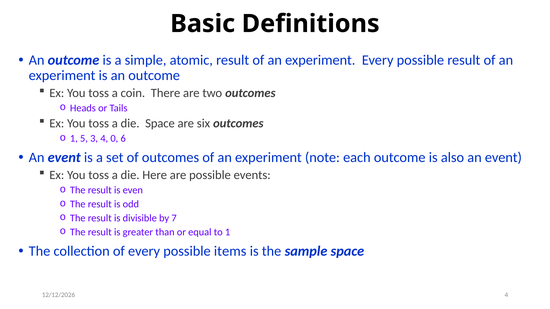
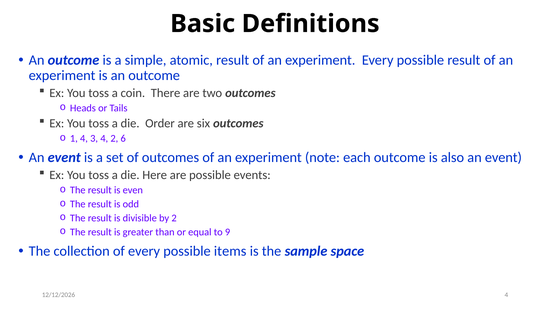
die Space: Space -> Order
1 5: 5 -> 4
4 0: 0 -> 2
by 7: 7 -> 2
to 1: 1 -> 9
